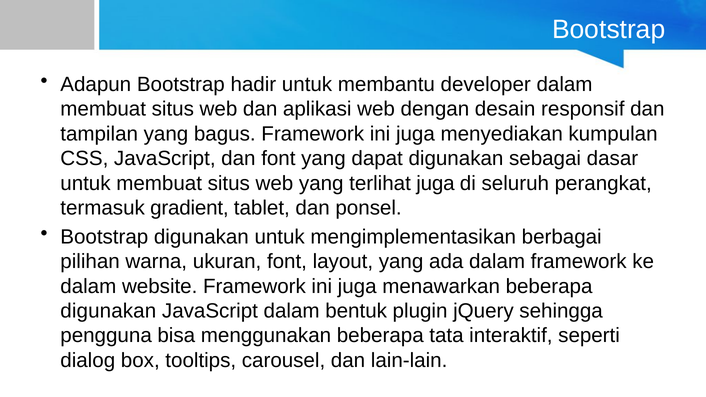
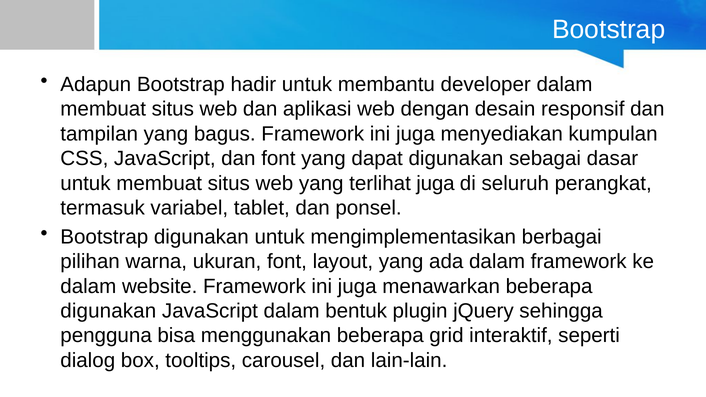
gradient: gradient -> variabel
tata: tata -> grid
